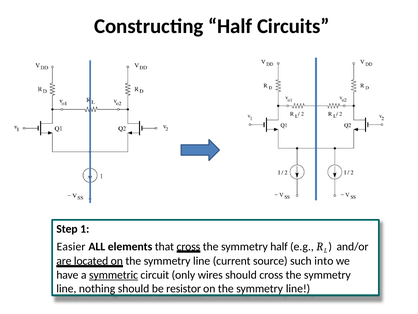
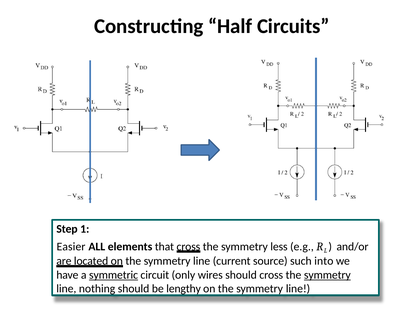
symmetry half: half -> less
symmetry at (327, 274) underline: none -> present
resistor: resistor -> lengthy
